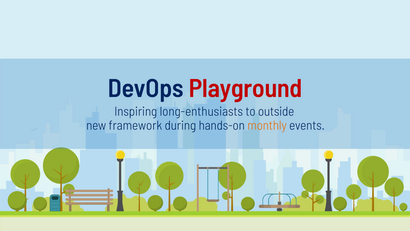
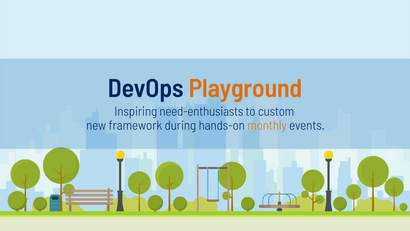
Playground colour: red -> orange
long-enthusiasts: long-enthusiasts -> need-enthusiasts
outside: outside -> custom
